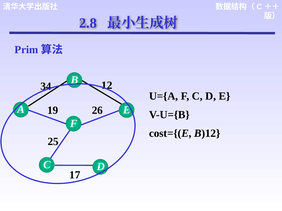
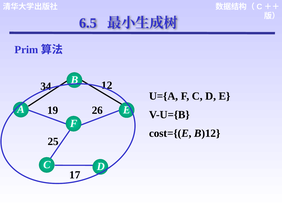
2.8: 2.8 -> 6.5
